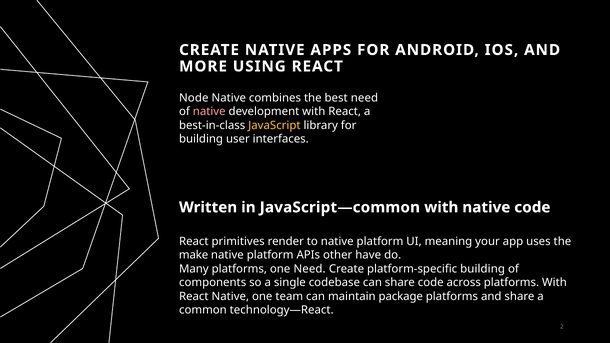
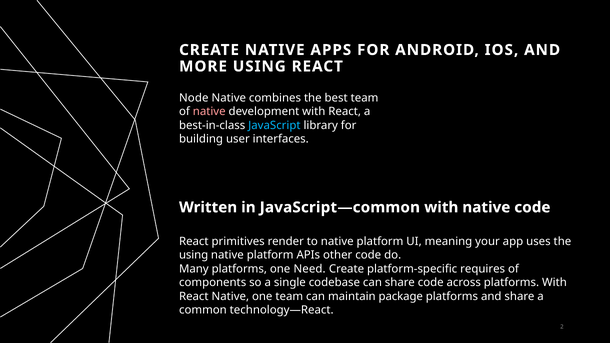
best need: need -> team
JavaScript colour: yellow -> light blue
make at (194, 255): make -> using
other have: have -> code
platform-specific building: building -> requires
